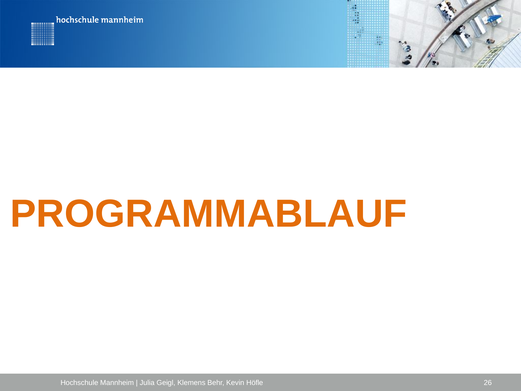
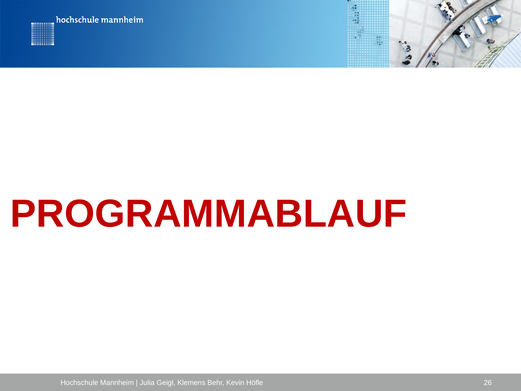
PROGRAMMABLAUF colour: orange -> red
